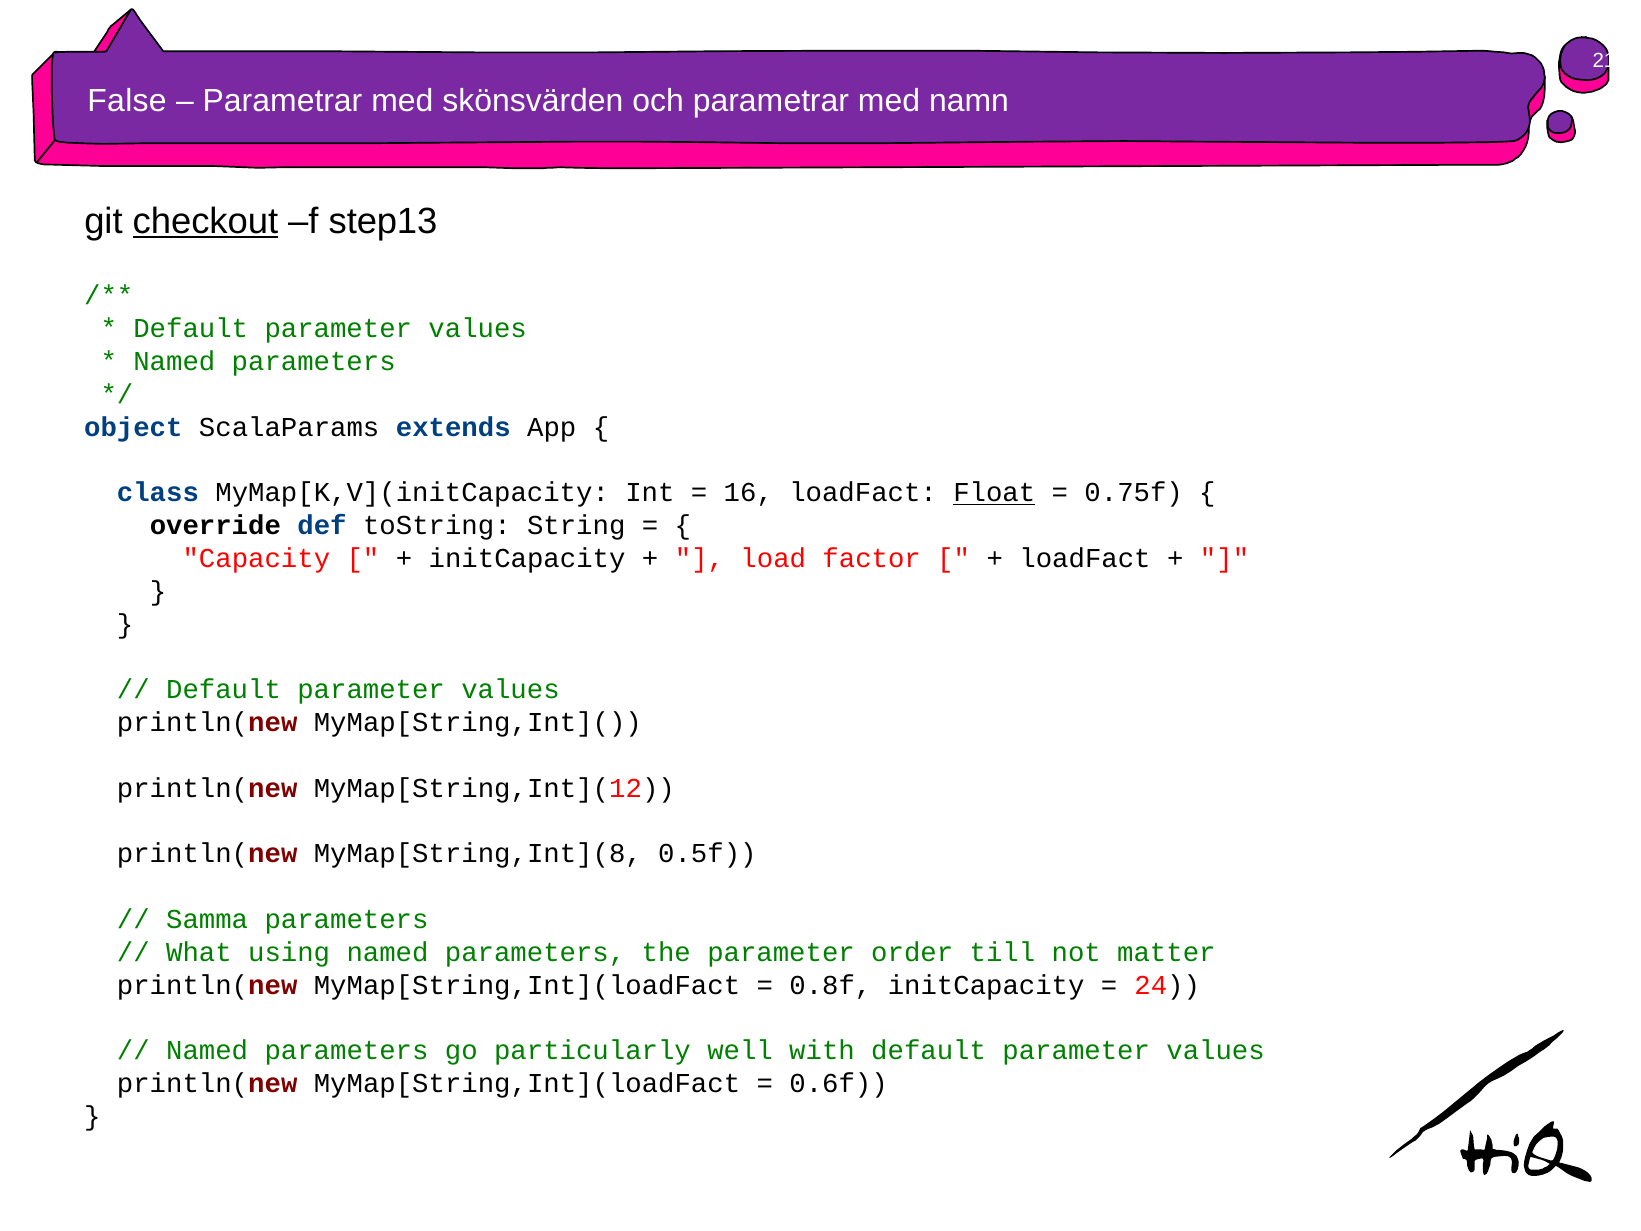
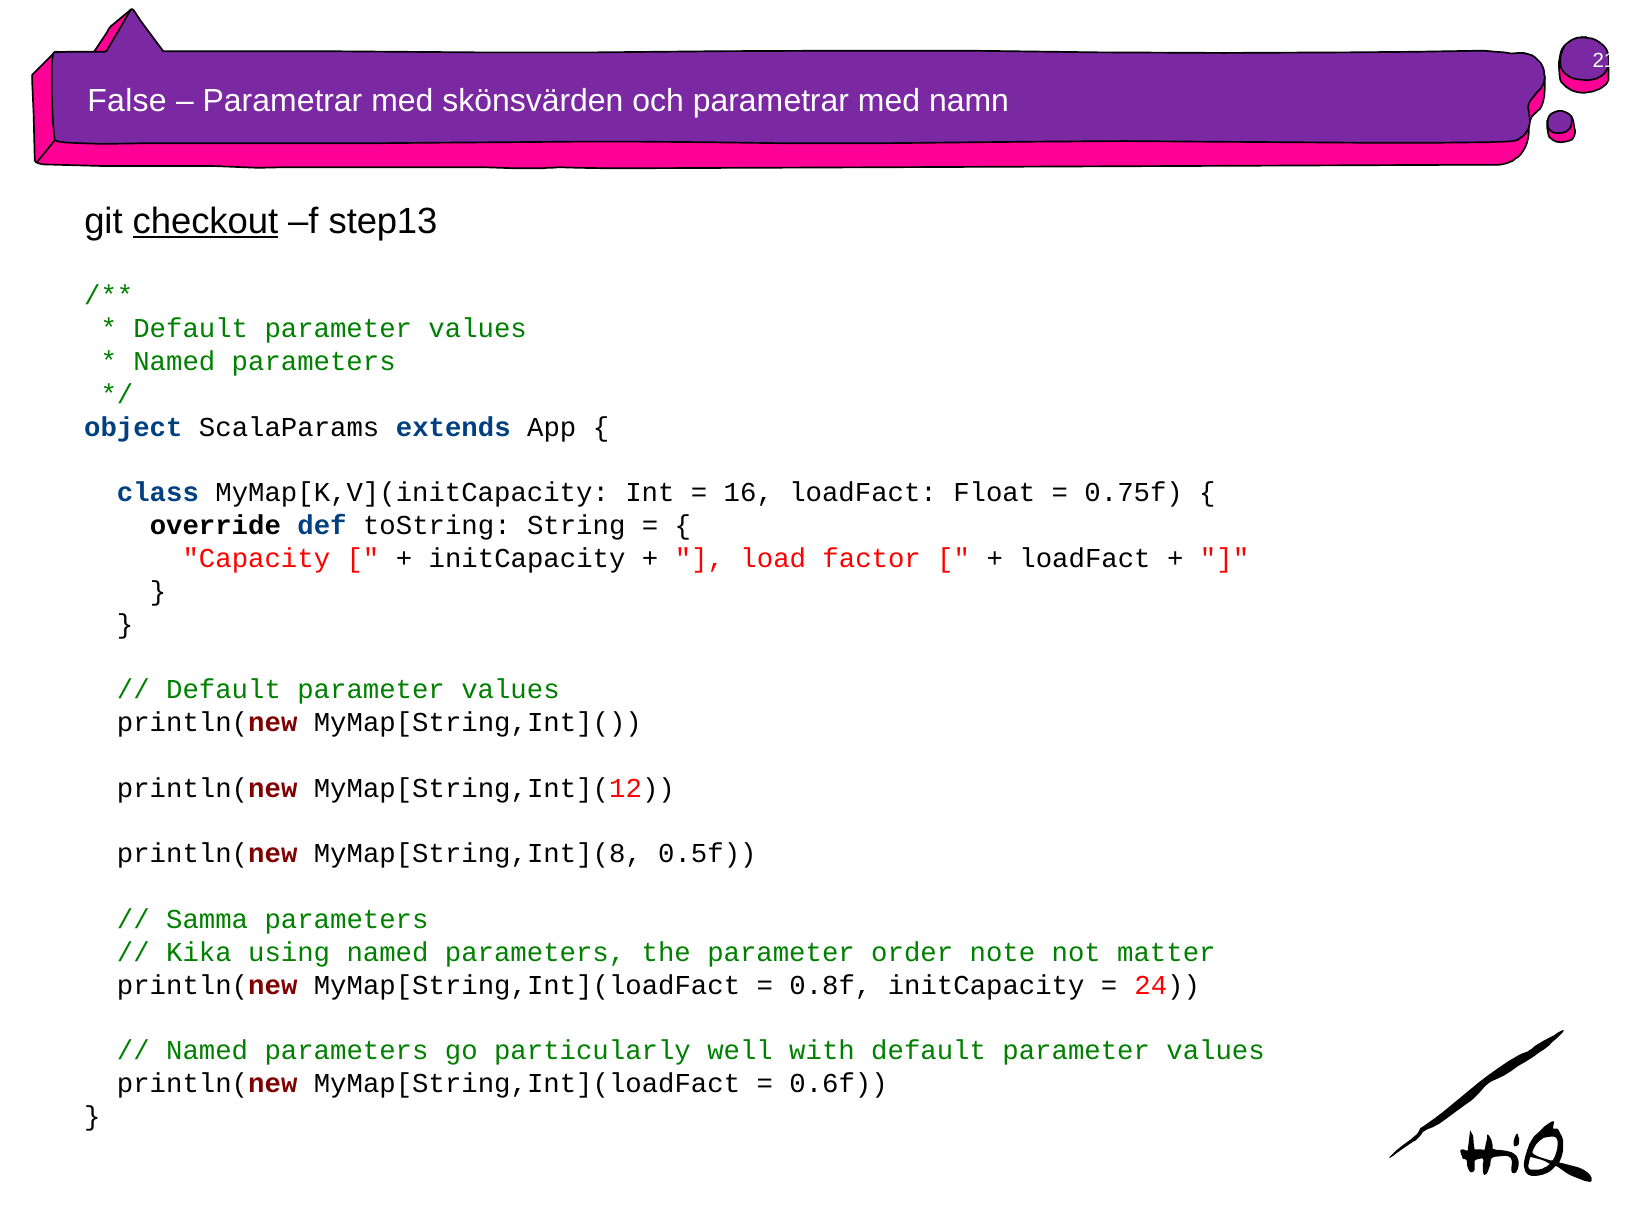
Float underline: present -> none
What: What -> Kika
till: till -> note
